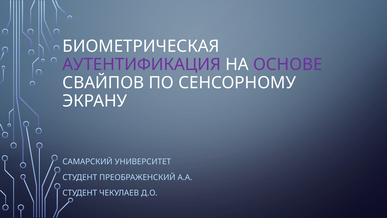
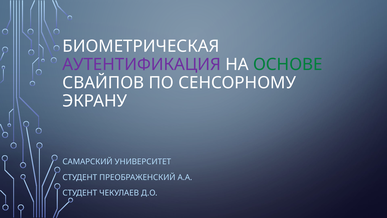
ОСНОВЕ colour: purple -> green
